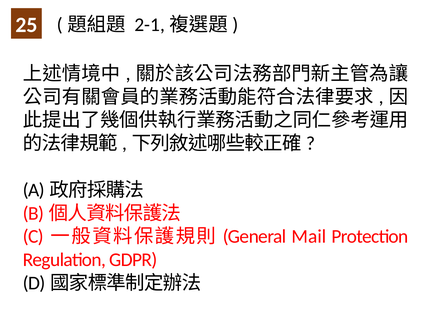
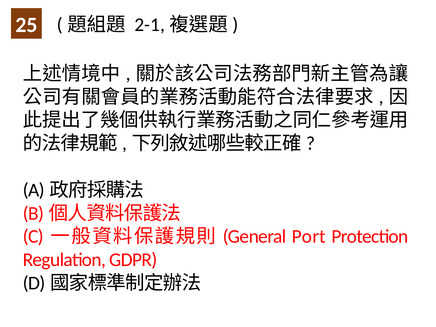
Mail: Mail -> Port
